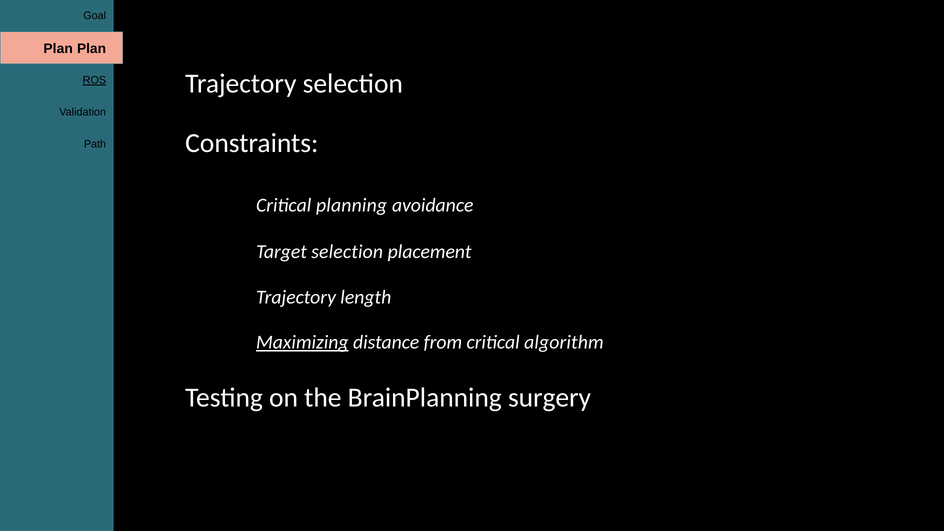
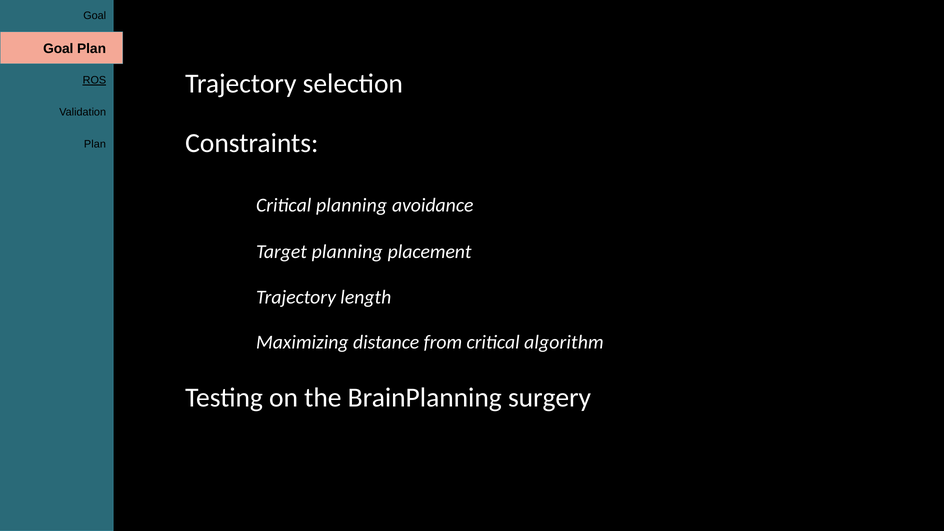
Plan at (58, 49): Plan -> Goal
Path at (95, 144): Path -> Plan
Target selection: selection -> planning
Maximizing underline: present -> none
